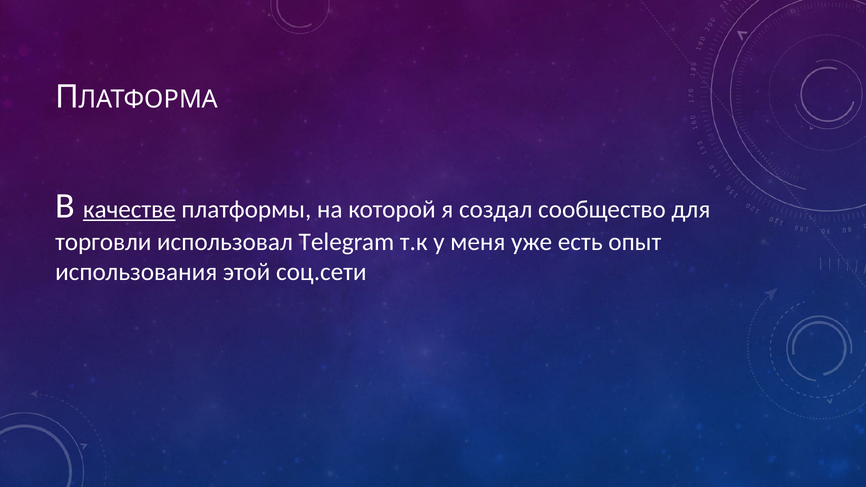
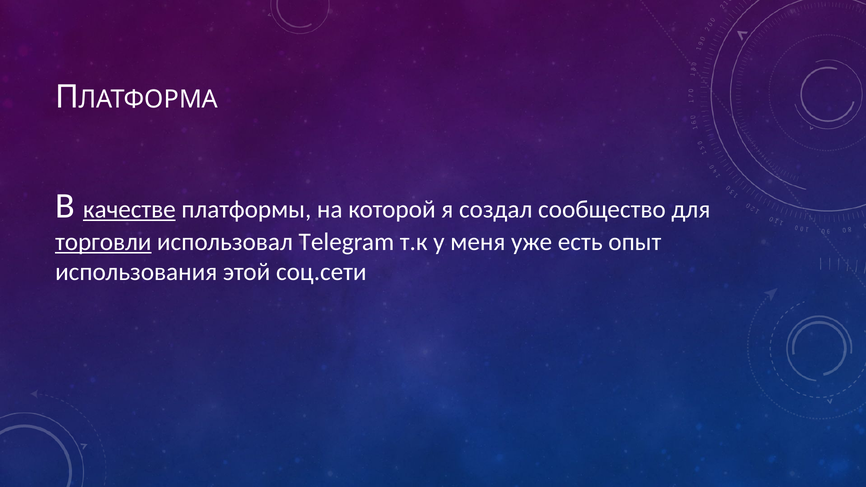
торговли underline: none -> present
